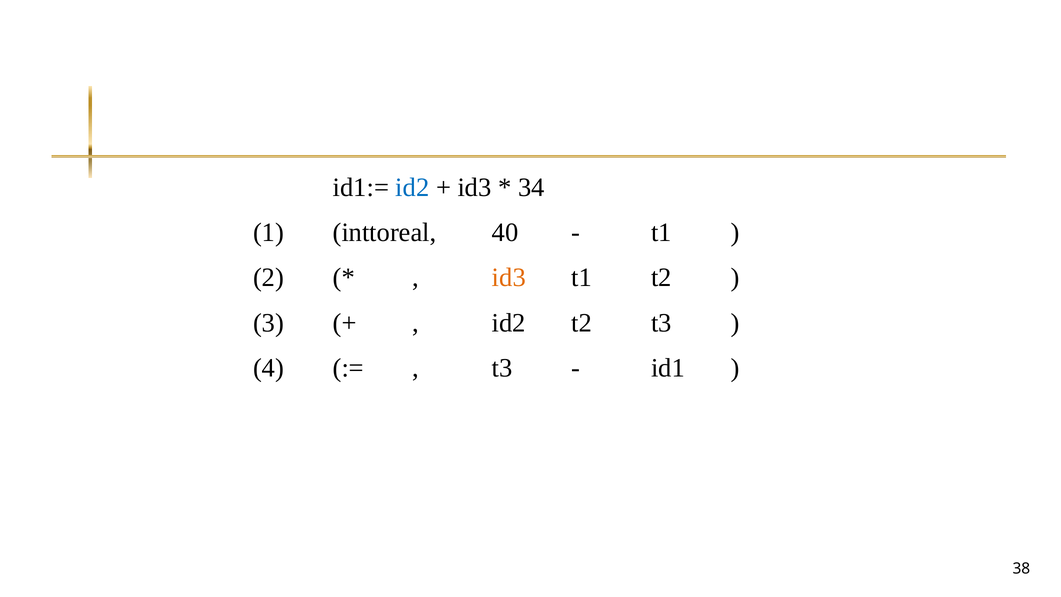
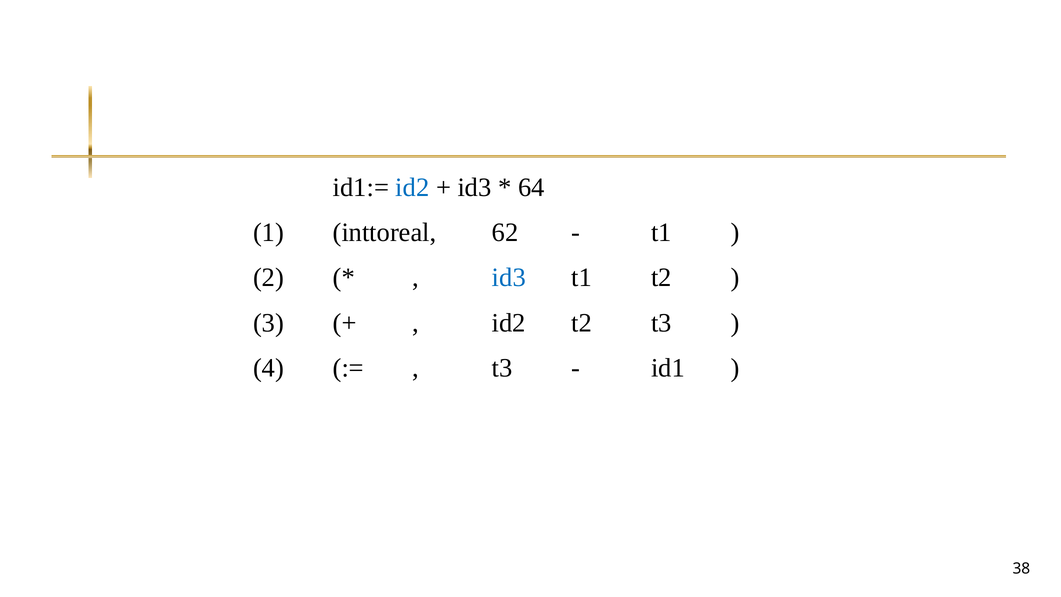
34: 34 -> 64
40: 40 -> 62
id3 at (509, 278) colour: orange -> blue
